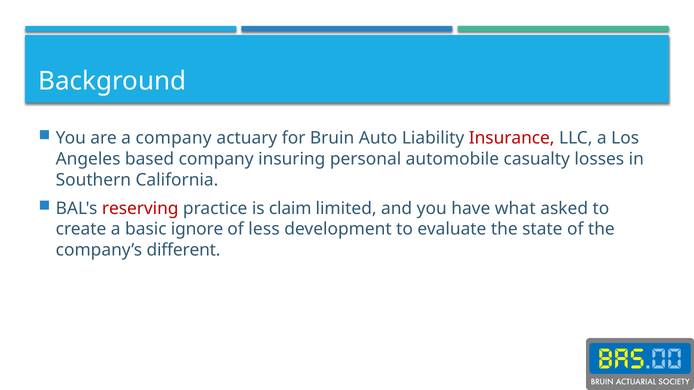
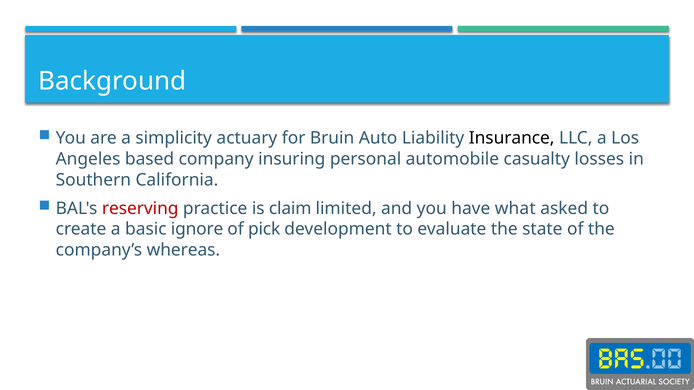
a company: company -> simplicity
Insurance colour: red -> black
less: less -> pick
different: different -> whereas
